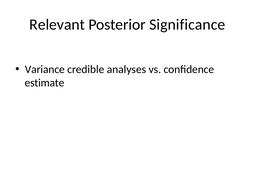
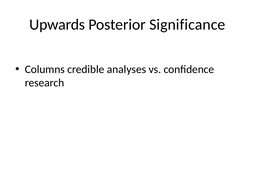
Relevant: Relevant -> Upwards
Variance: Variance -> Columns
estimate: estimate -> research
